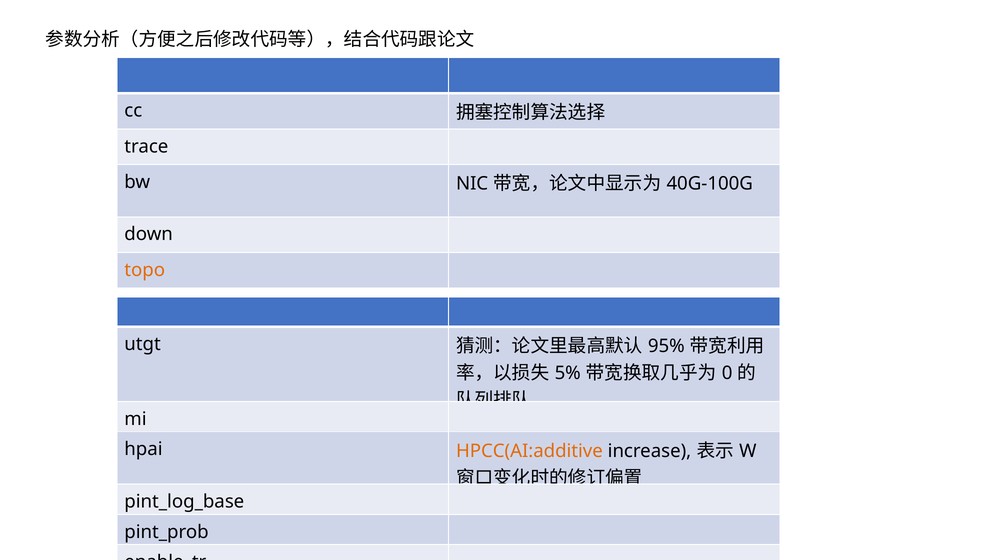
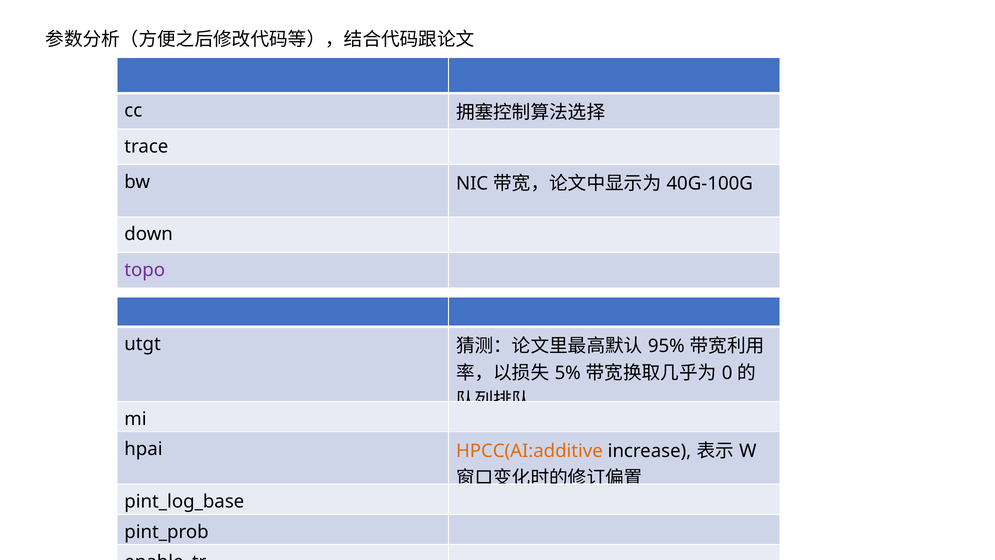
topo colour: orange -> purple
